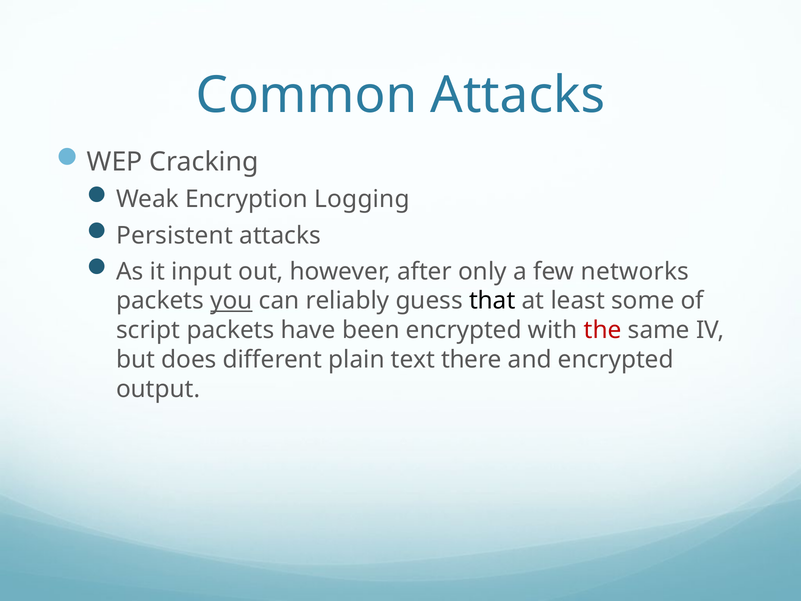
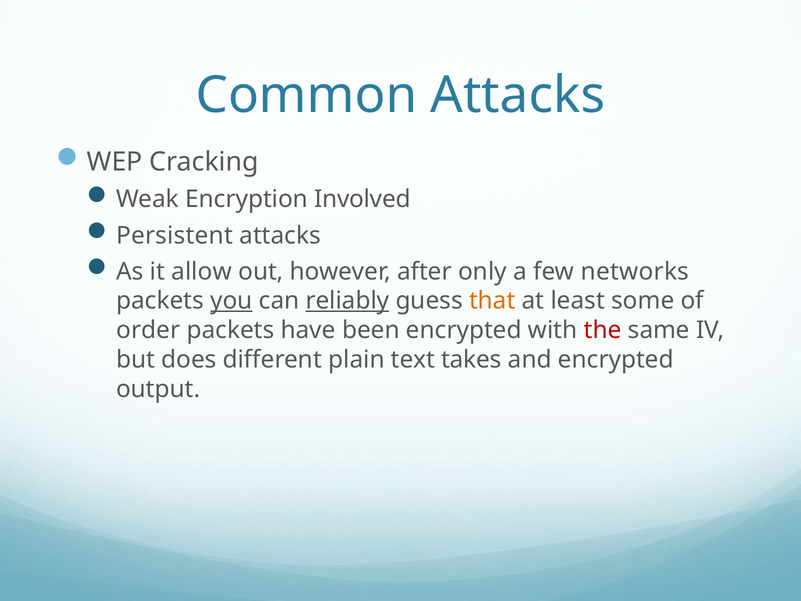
Logging: Logging -> Involved
input: input -> allow
reliably underline: none -> present
that colour: black -> orange
script: script -> order
there: there -> takes
